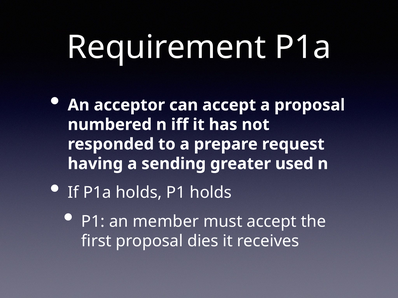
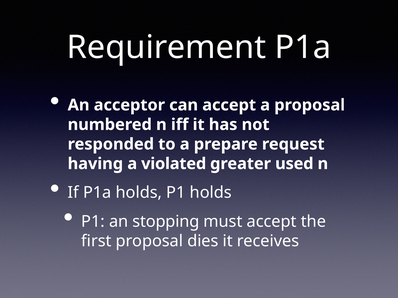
sending: sending -> violated
member: member -> stopping
